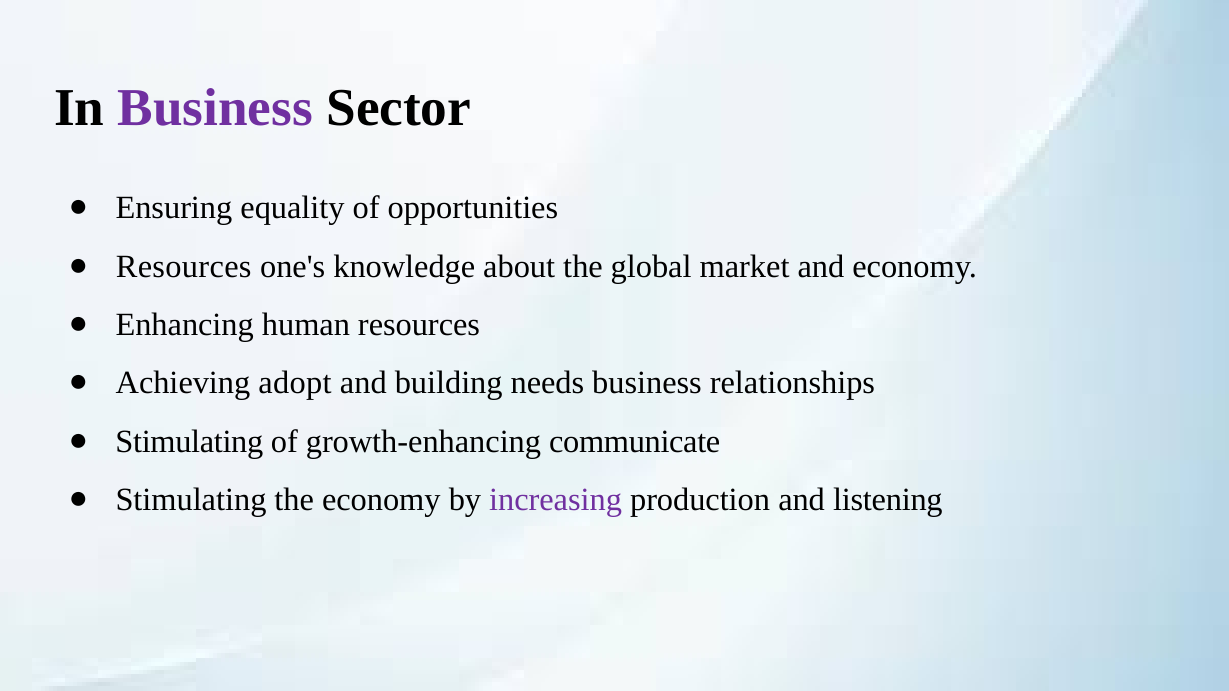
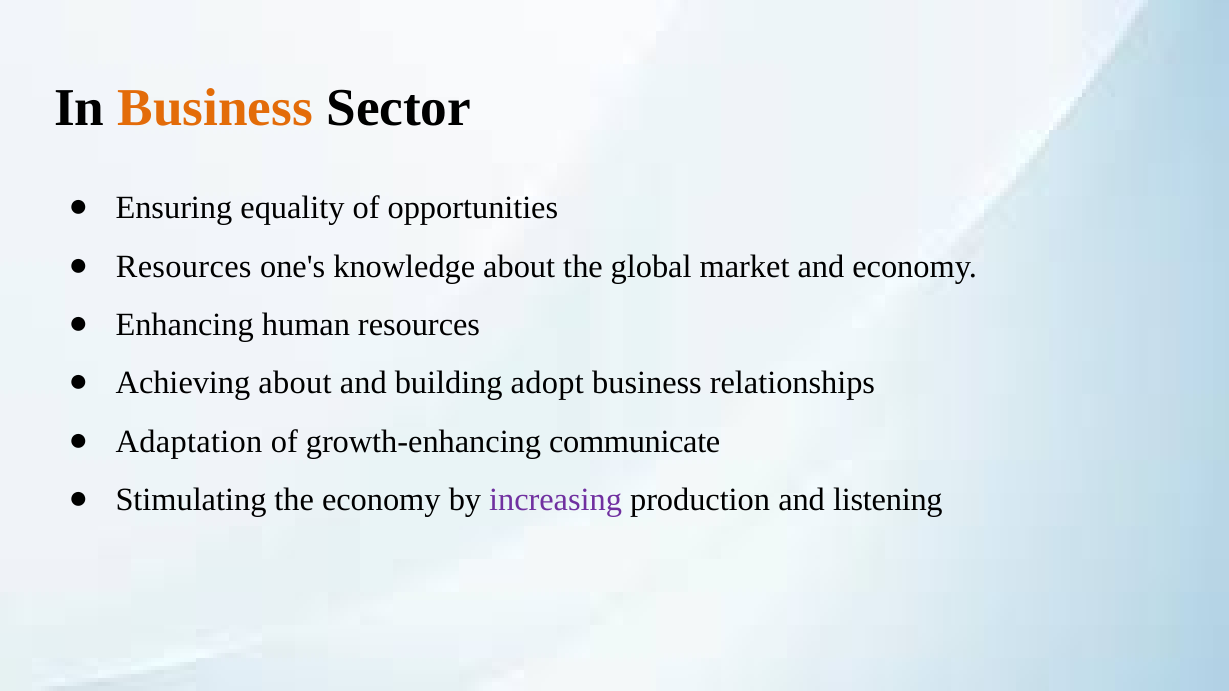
Business at (215, 108) colour: purple -> orange
Achieving adopt: adopt -> about
needs: needs -> adopt
Stimulating at (189, 442): Stimulating -> Adaptation
